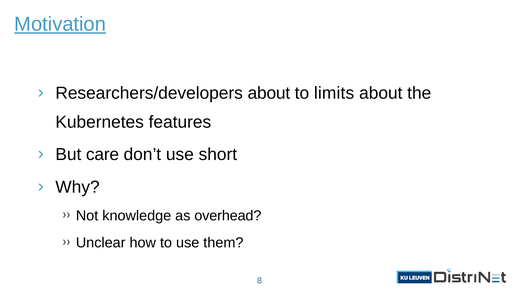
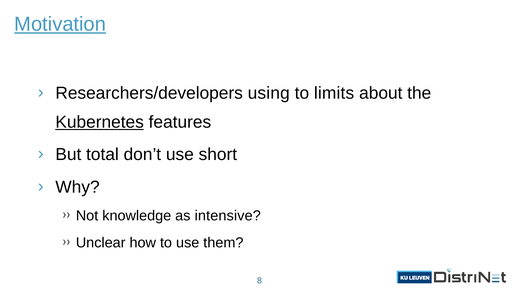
Researchers/developers about: about -> using
Kubernetes underline: none -> present
care: care -> total
overhead: overhead -> intensive
